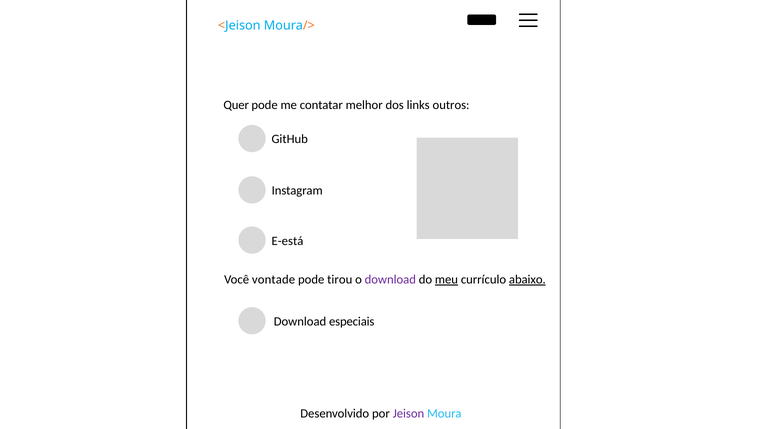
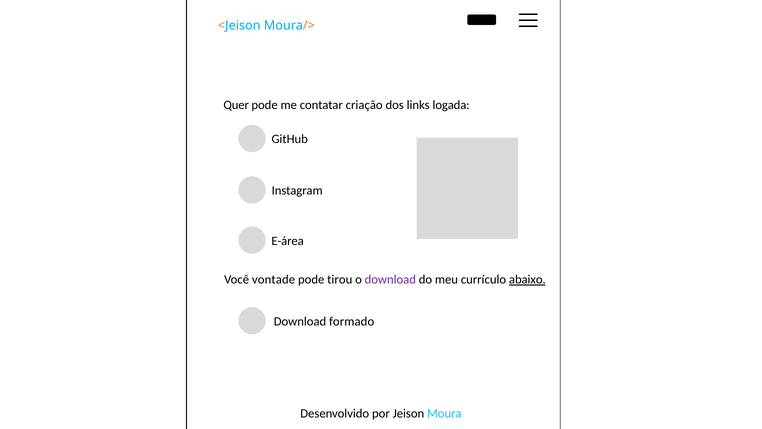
melhor: melhor -> criação
outros: outros -> logada
E-está: E-está -> E-área
meu underline: present -> none
especiais: especiais -> formado
Jeison colour: purple -> black
